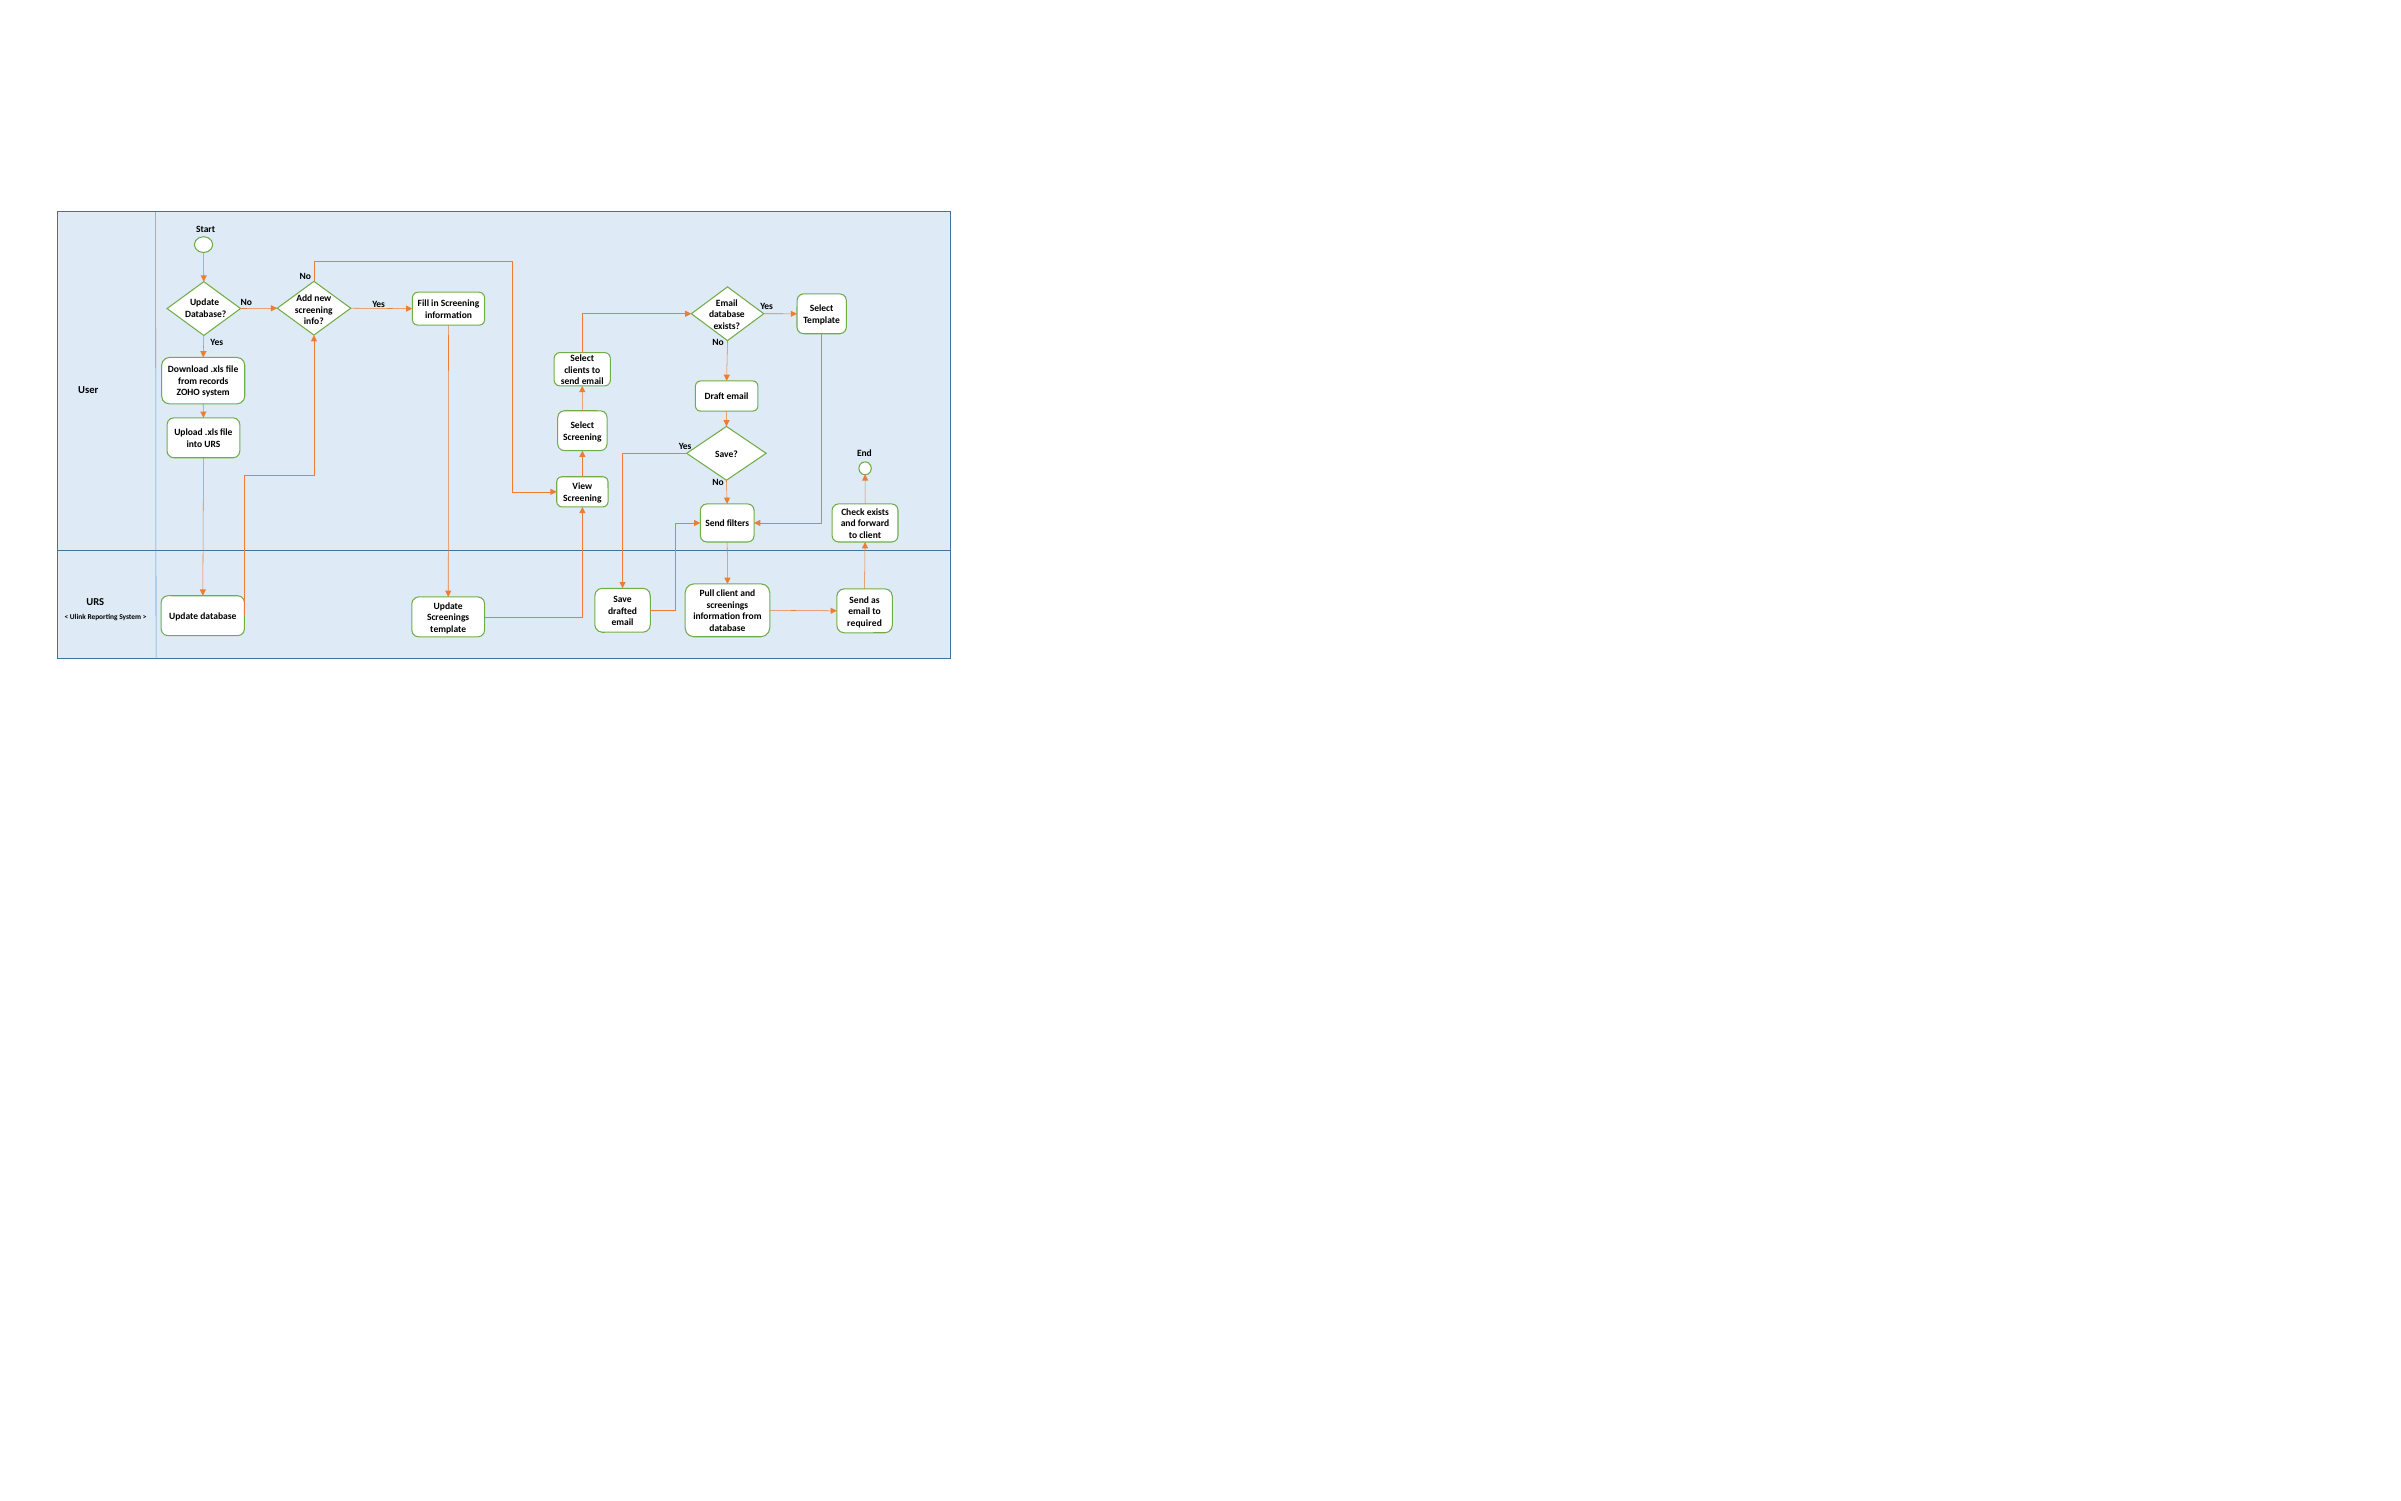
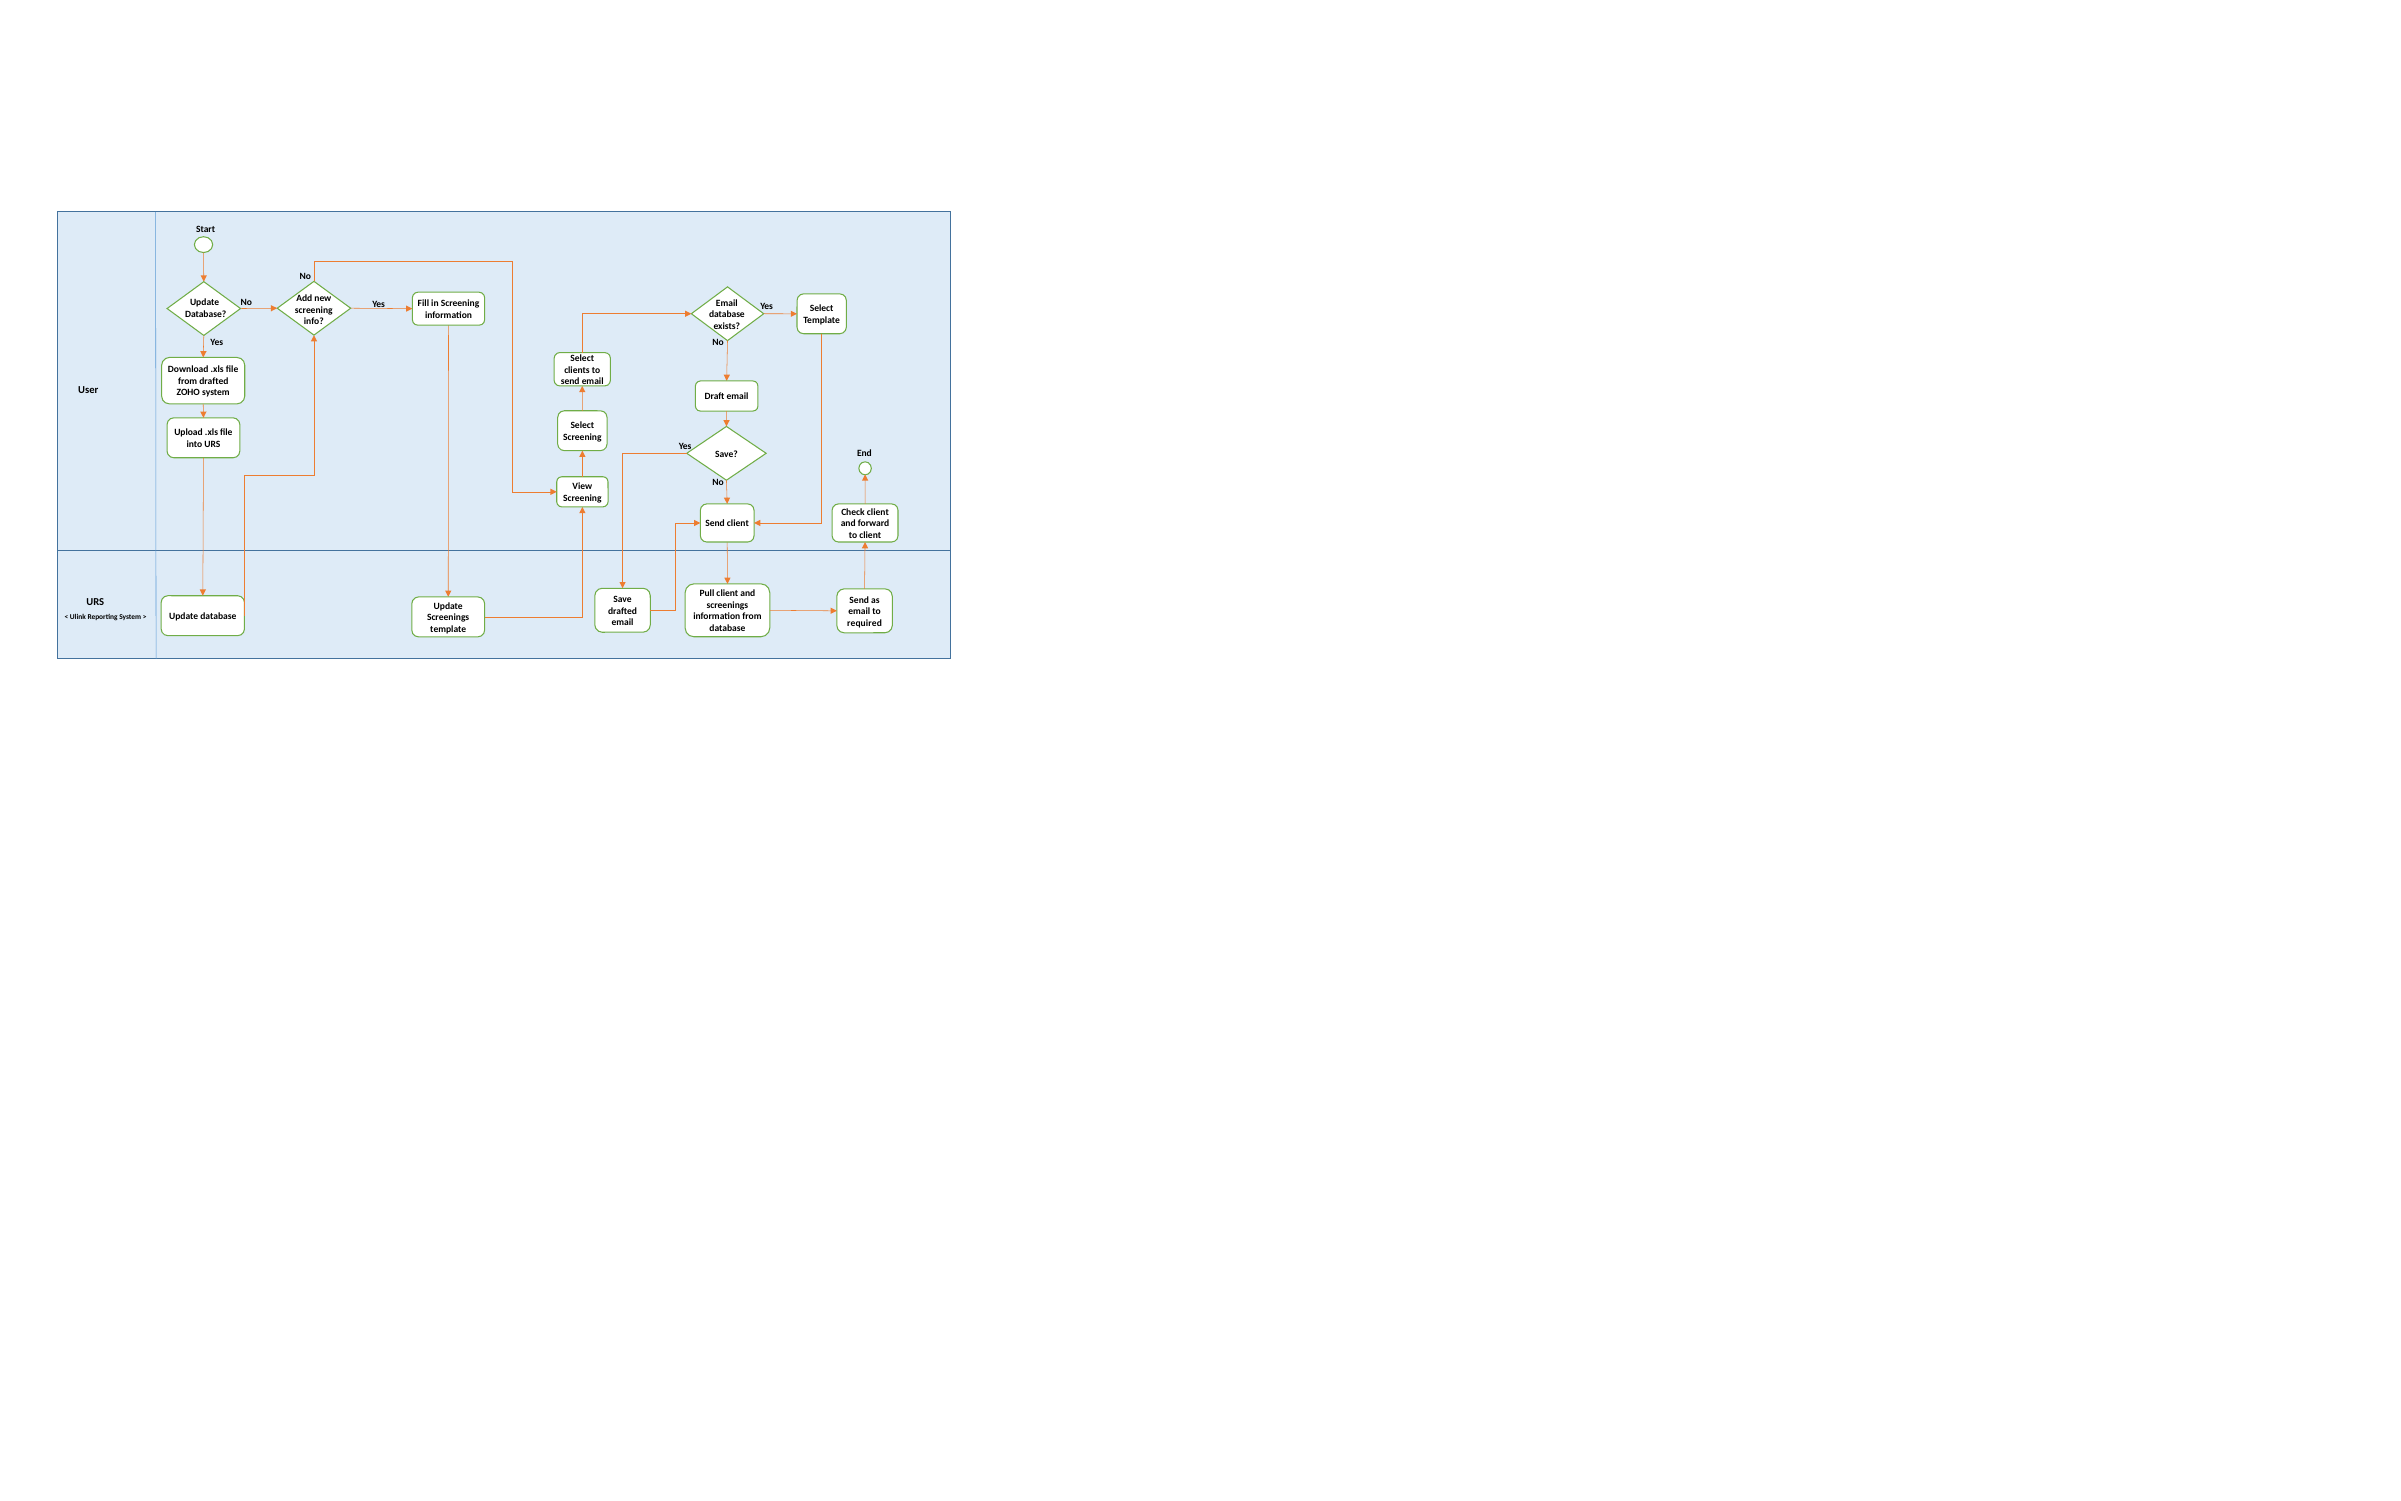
from records: records -> drafted
Check exists: exists -> client
Send filters: filters -> client
